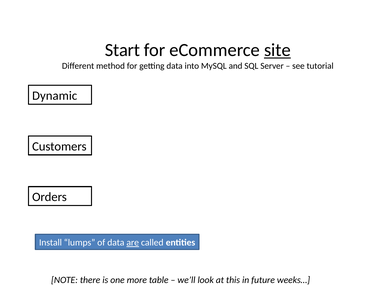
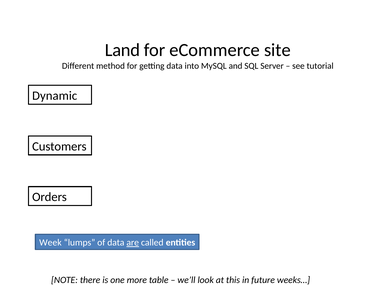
Start: Start -> Land
site underline: present -> none
Install: Install -> Week
